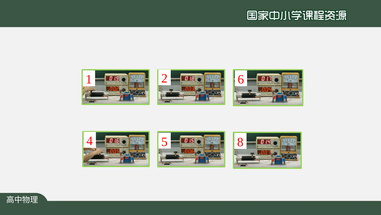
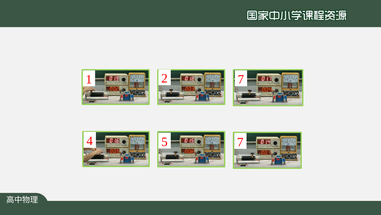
2 6: 6 -> 7
5 8: 8 -> 7
